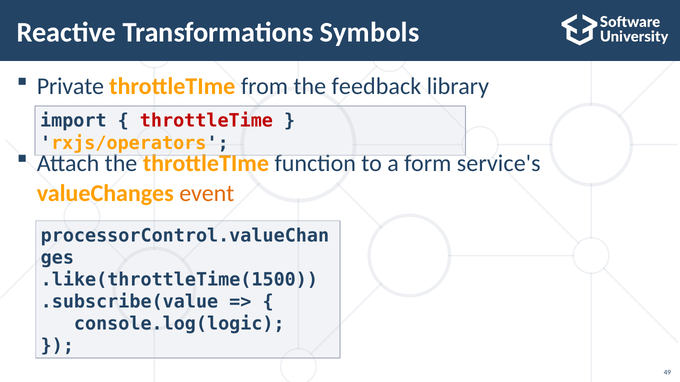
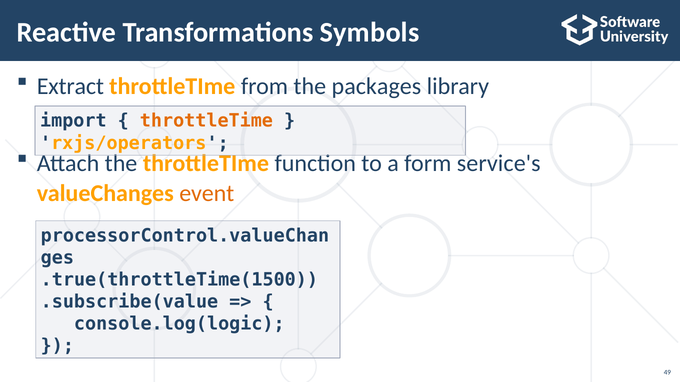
Private: Private -> Extract
feedback: feedback -> packages
throttleTime at (206, 121) colour: red -> orange
.like(throttleTime(1500: .like(throttleTime(1500 -> .true(throttleTime(1500
